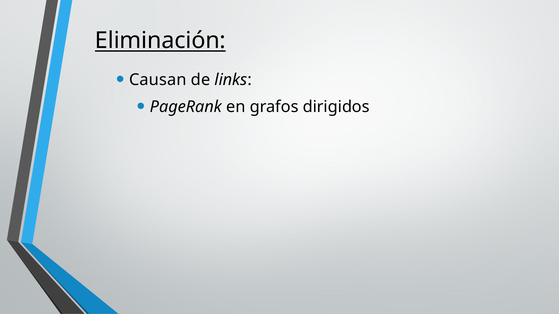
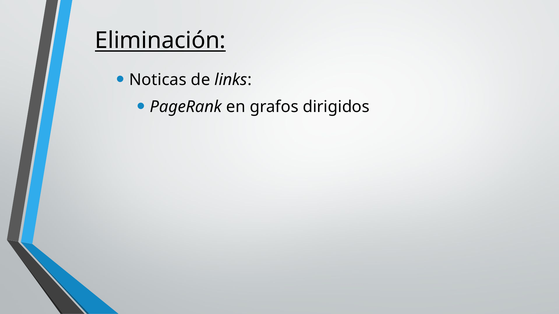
Causan: Causan -> Noticas
